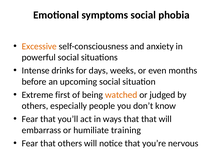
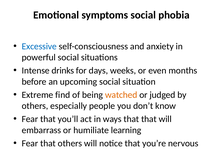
Excessive colour: orange -> blue
first: first -> find
training: training -> learning
